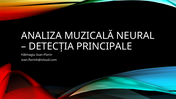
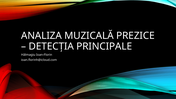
NEURAL: NEURAL -> PREZICE
